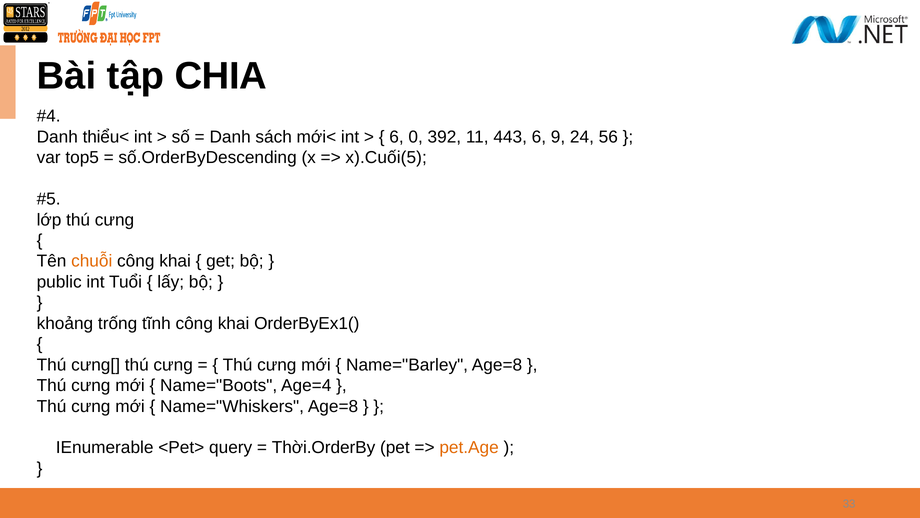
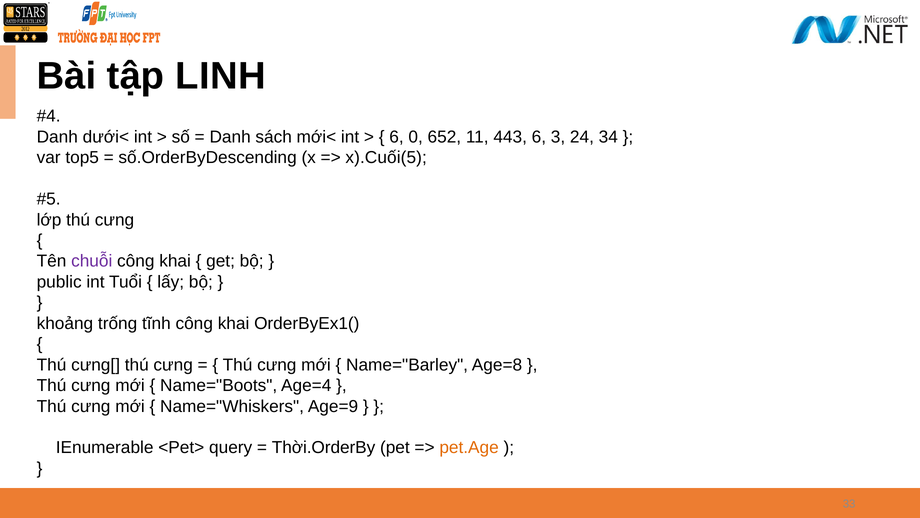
CHIA: CHIA -> LINH
thiểu<: thiểu< -> dưới<
392: 392 -> 652
9: 9 -> 3
56: 56 -> 34
chuỗi colour: orange -> purple
Name="Whiskers Age=8: Age=8 -> Age=9
